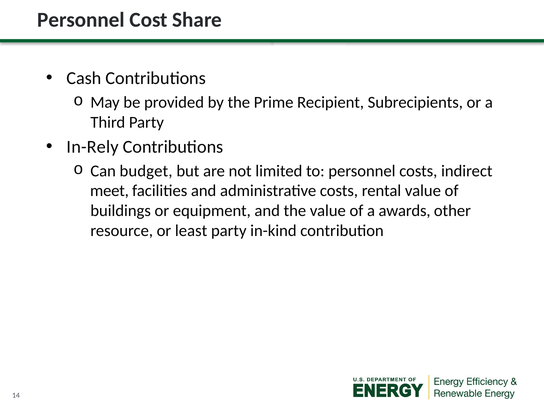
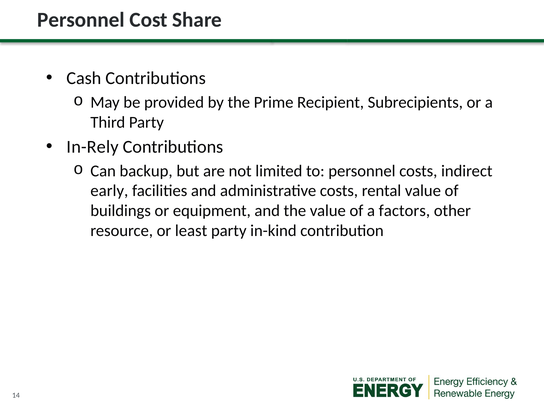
budget: budget -> backup
meet: meet -> early
awards: awards -> factors
